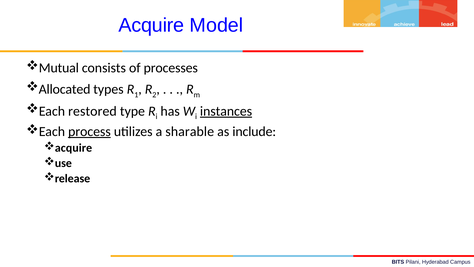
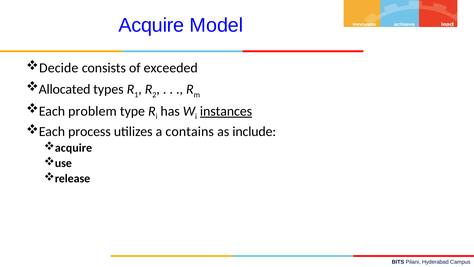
Mutual: Mutual -> Decide
processes: processes -> exceeded
restored: restored -> problem
process underline: present -> none
sharable: sharable -> contains
